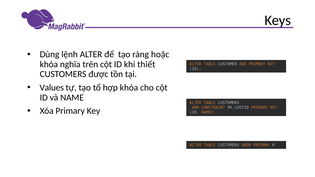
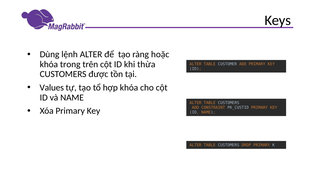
nghĩa: nghĩa -> trong
thiết: thiết -> thừa
